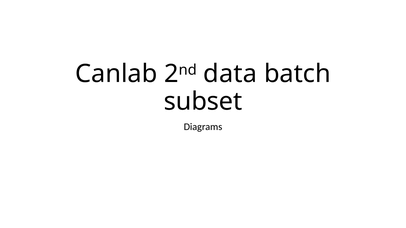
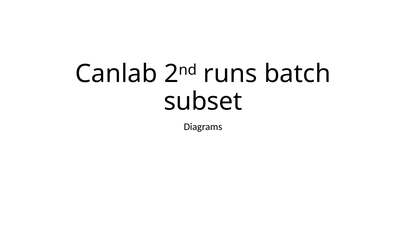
data: data -> runs
